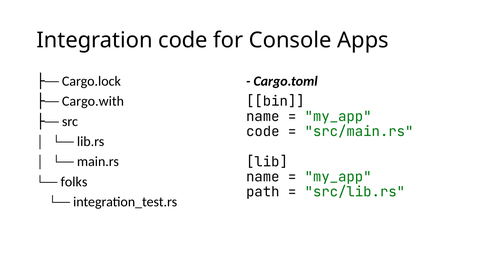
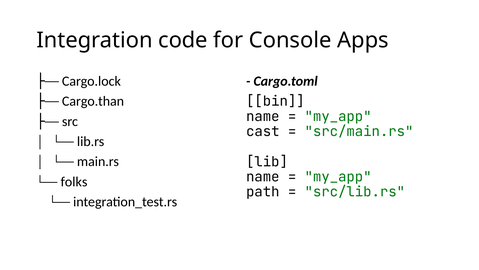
Cargo.with: Cargo.with -> Cargo.than
code at (263, 131): code -> cast
